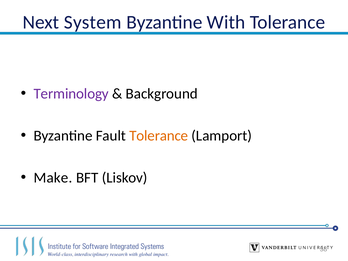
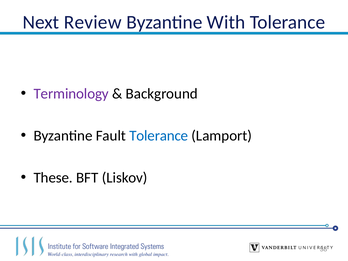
System: System -> Review
Tolerance at (159, 136) colour: orange -> blue
Make: Make -> These
